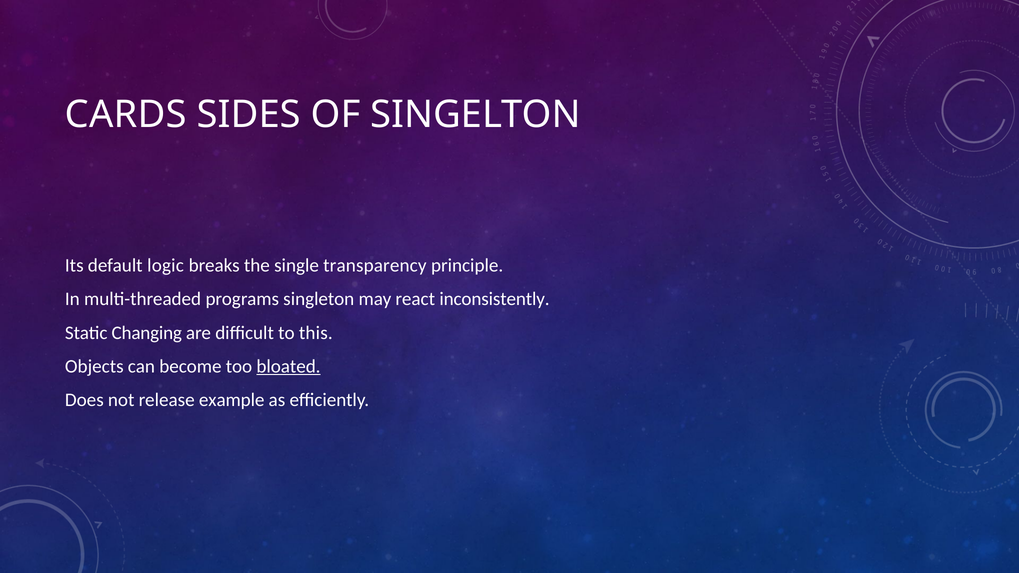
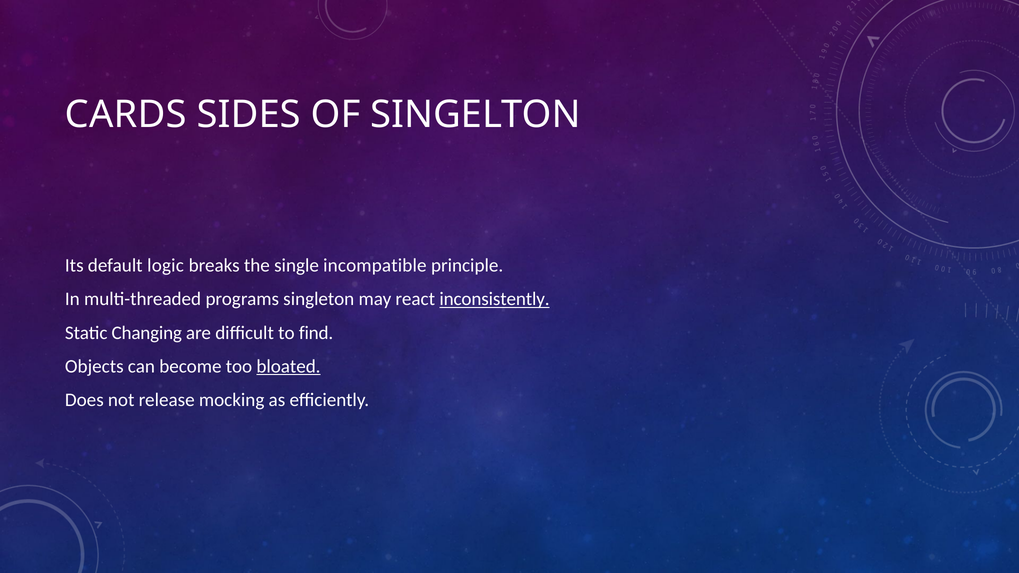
transparency: transparency -> incompatible
inconsistently underline: none -> present
this: this -> find
example: example -> mocking
